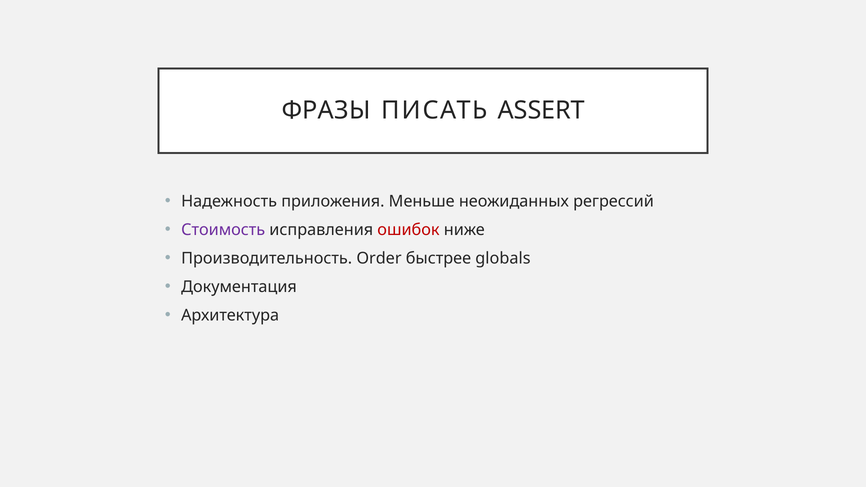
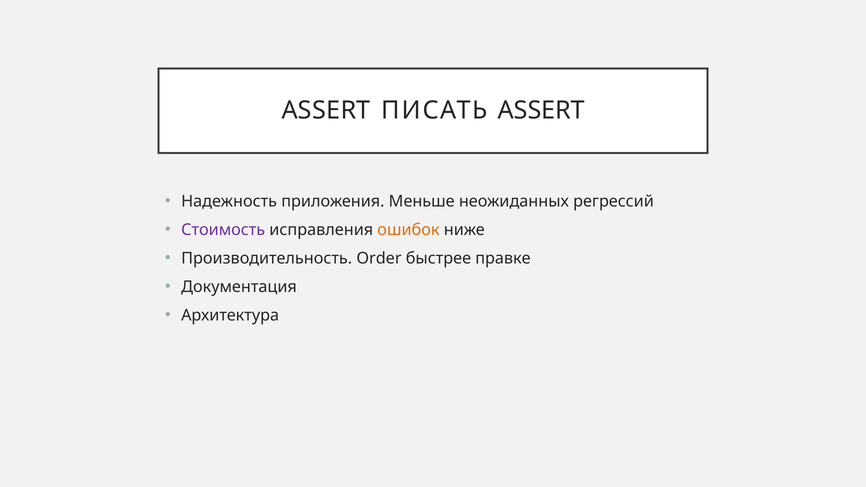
ФРАЗЫ at (326, 111): ФРАЗЫ -> ASSERT
ошибок colour: red -> orange
globals: globals -> правке
